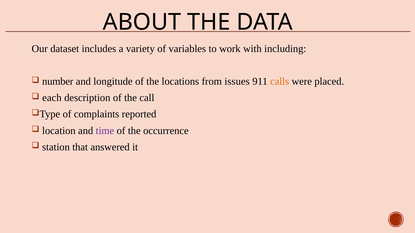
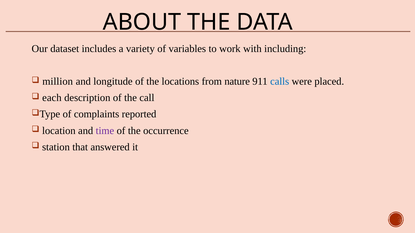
number: number -> million
issues: issues -> nature
calls colour: orange -> blue
